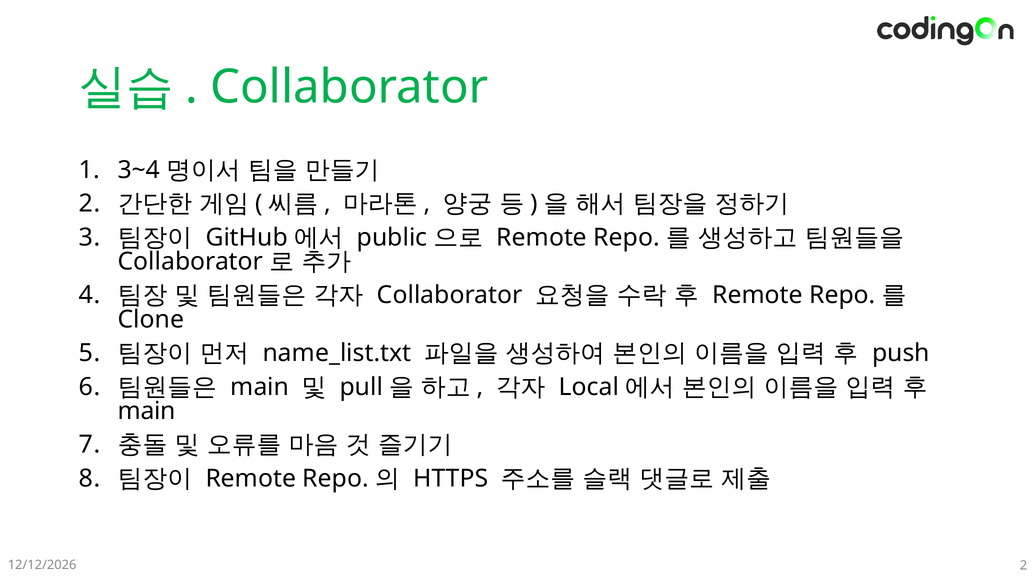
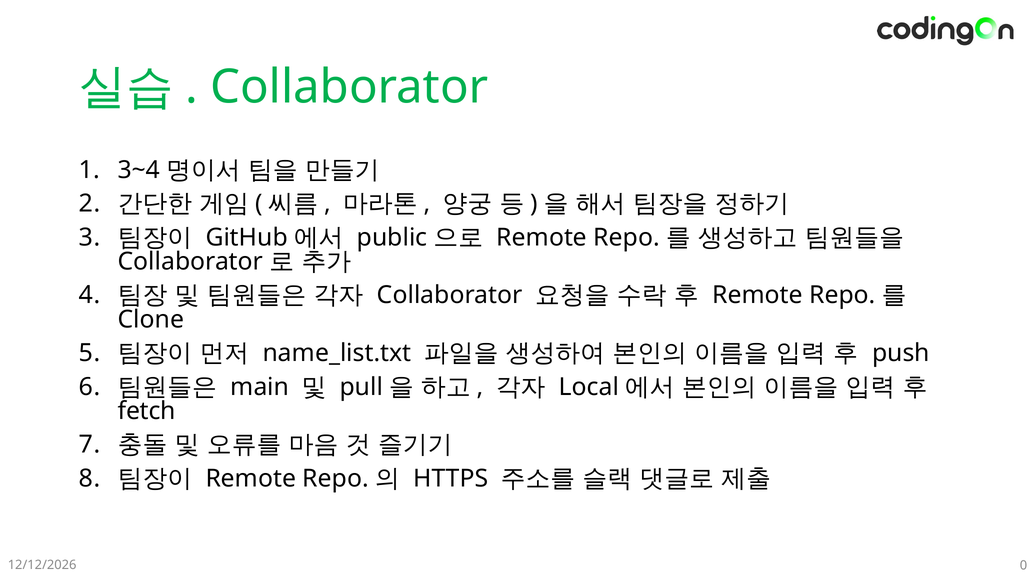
main at (147, 411): main -> fetch
2 at (1024, 566): 2 -> 0
